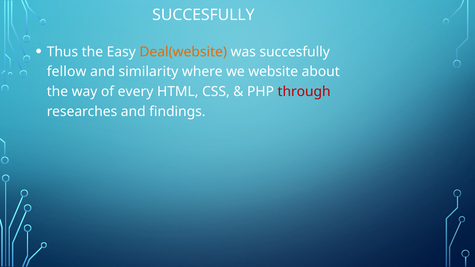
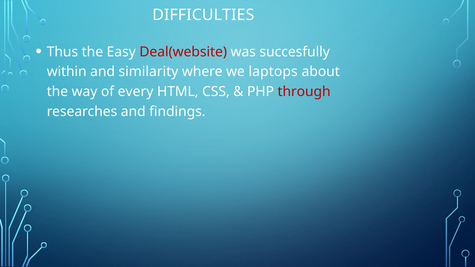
SUCCESFULLY at (203, 15): SUCCESFULLY -> DIFFICULTIES
Deal(website colour: orange -> red
fellow: fellow -> within
website: website -> laptops
